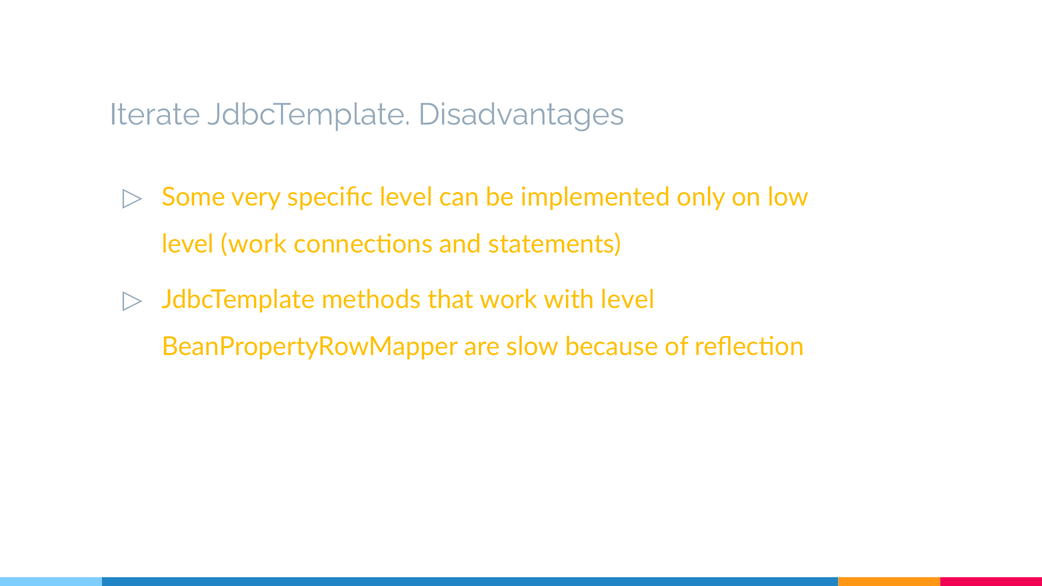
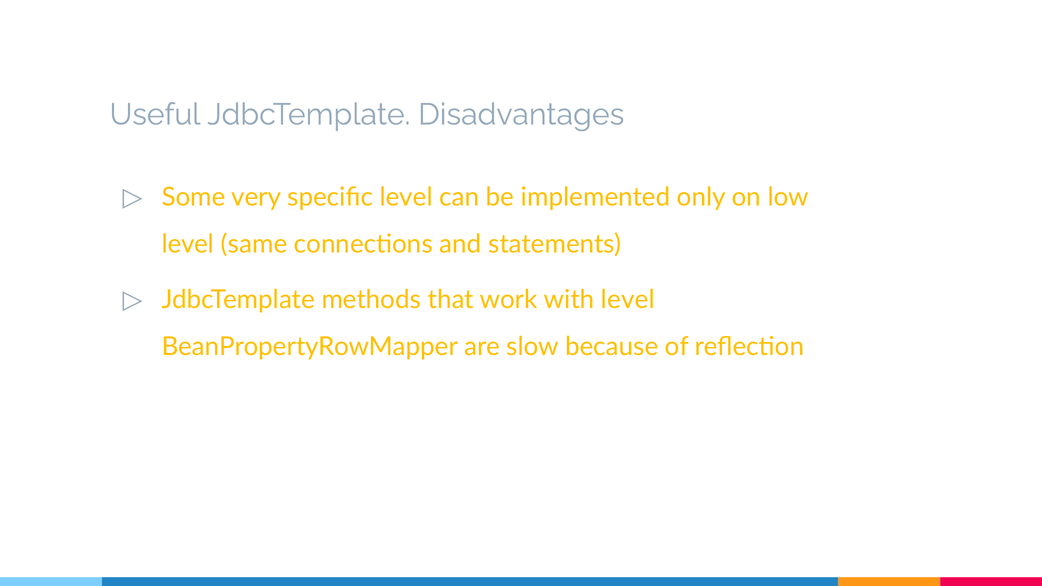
Iterate: Iterate -> Useful
level work: work -> same
